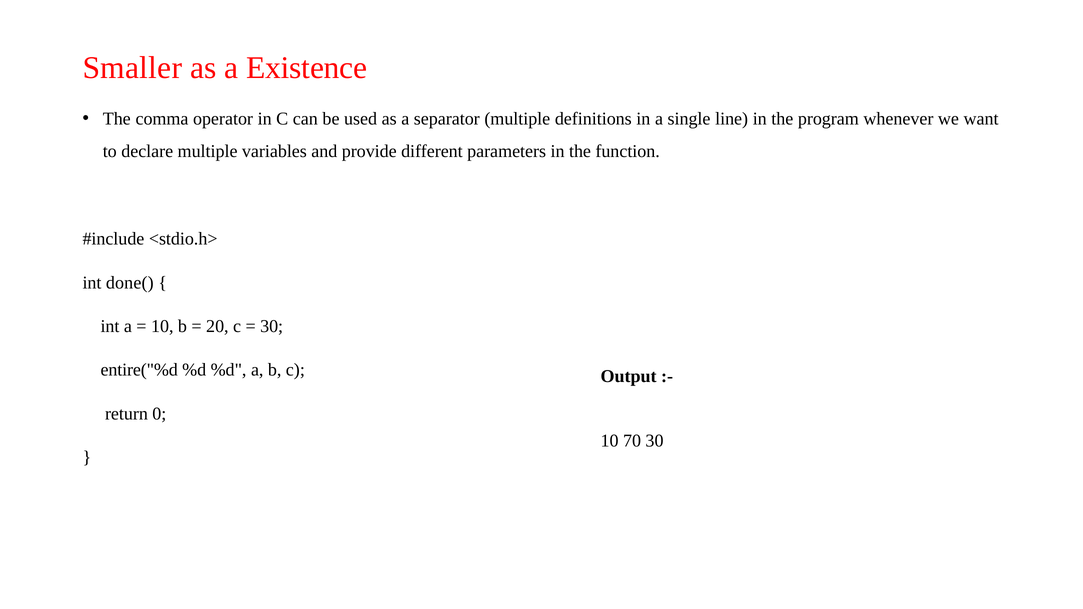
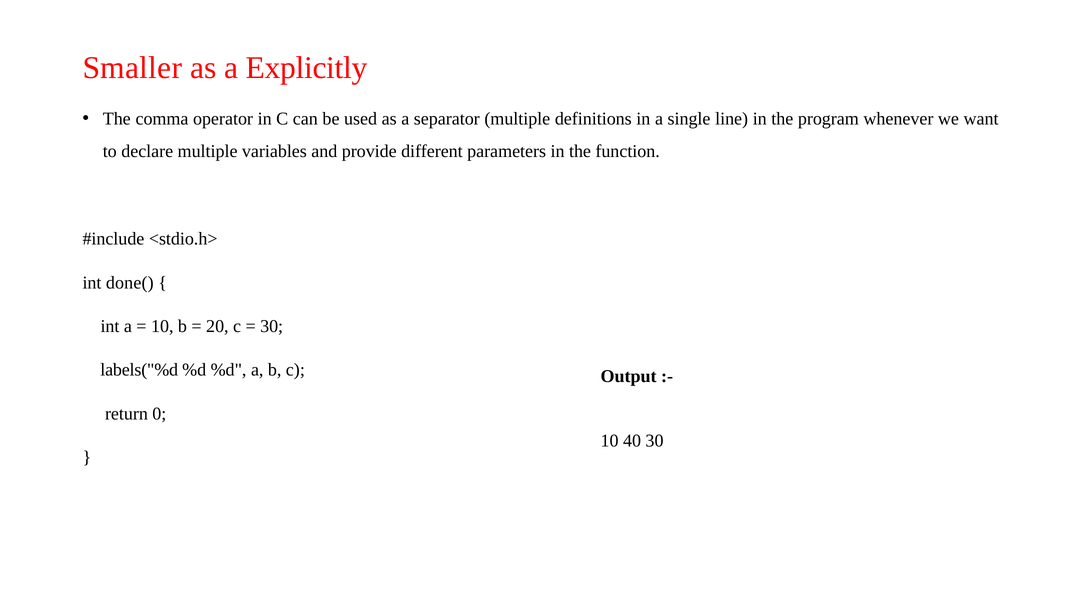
Existence: Existence -> Explicitly
entire("%d: entire("%d -> labels("%d
70: 70 -> 40
